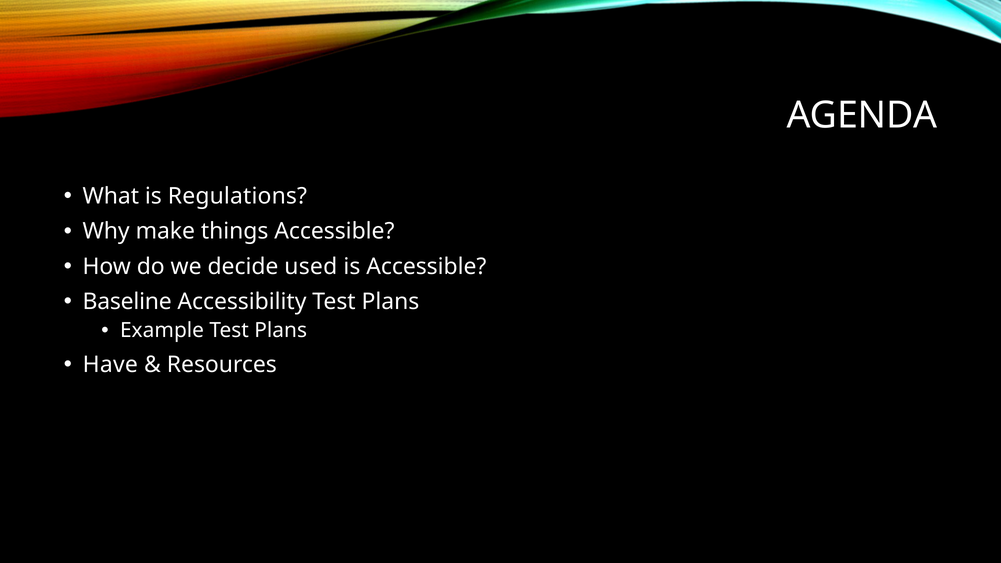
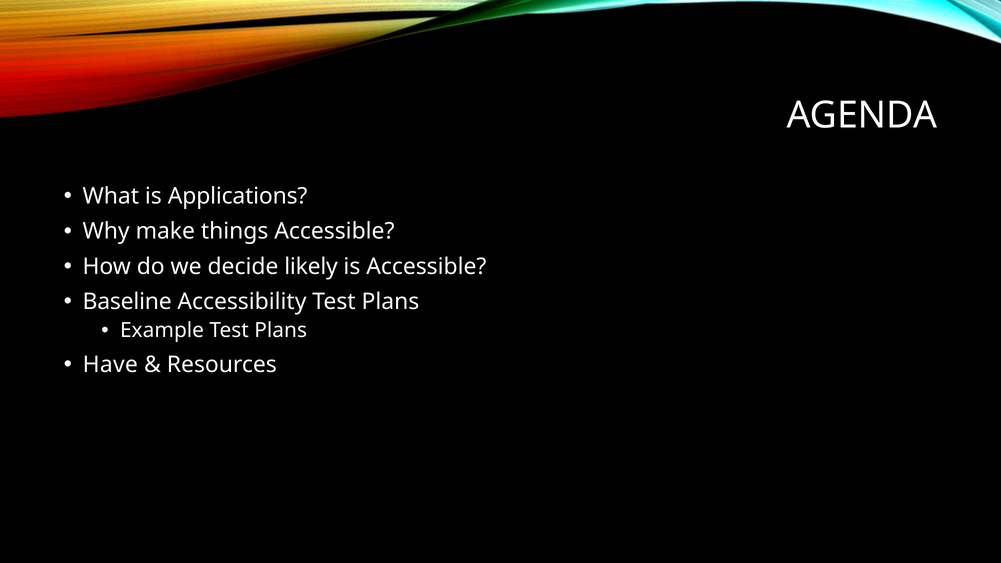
Regulations: Regulations -> Applications
used: used -> likely
